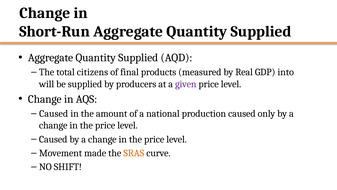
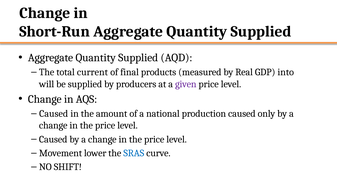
citizens: citizens -> current
made: made -> lower
SRAS colour: orange -> blue
